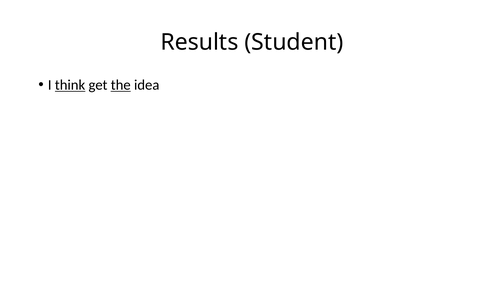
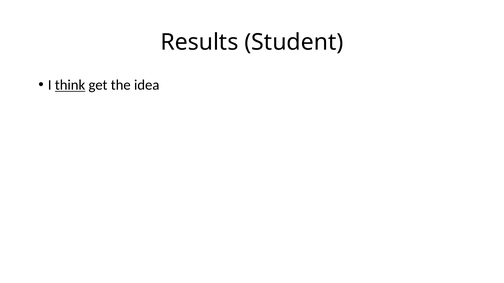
the underline: present -> none
